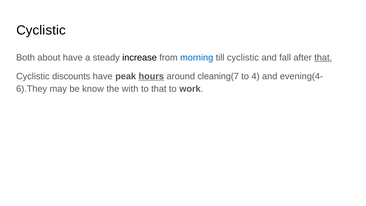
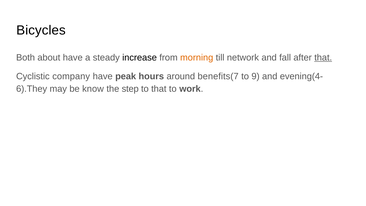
Cyclistic at (41, 30): Cyclistic -> Bicycles
morning colour: blue -> orange
till cyclistic: cyclistic -> network
discounts: discounts -> company
hours underline: present -> none
cleaning(7: cleaning(7 -> benefits(7
4: 4 -> 9
with: with -> step
